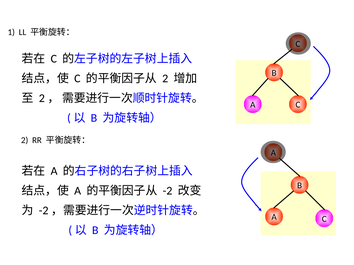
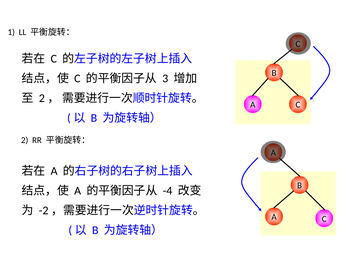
2 at (165, 79): 2 -> 3
-2: -2 -> -4
